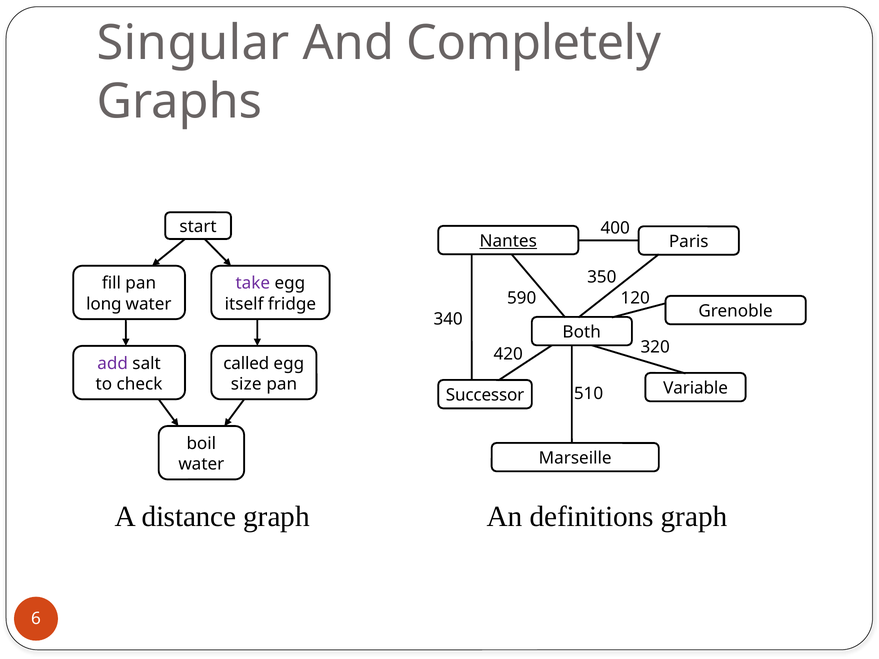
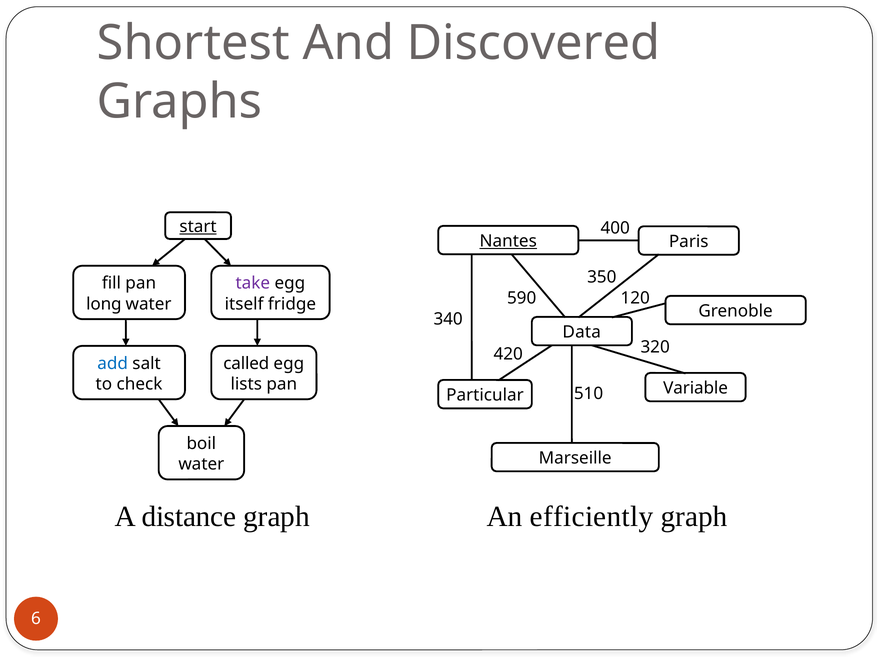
Singular: Singular -> Shortest
Completely: Completely -> Discovered
start underline: none -> present
Both: Both -> Data
add colour: purple -> blue
size: size -> lists
Successor: Successor -> Particular
definitions: definitions -> efficiently
